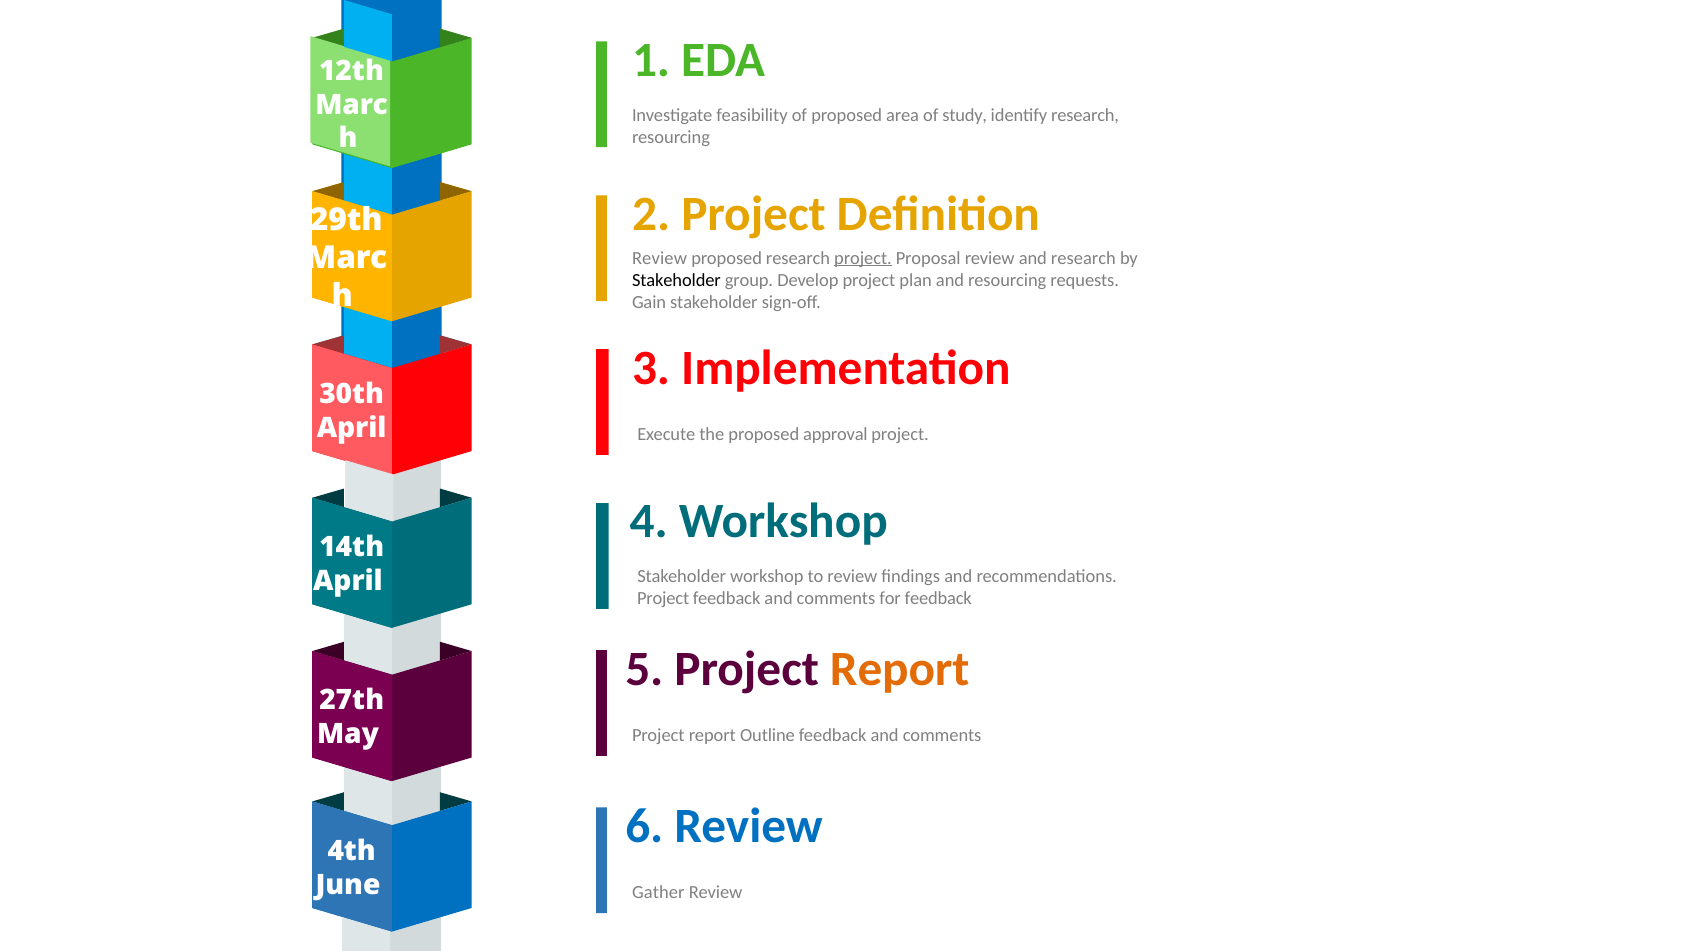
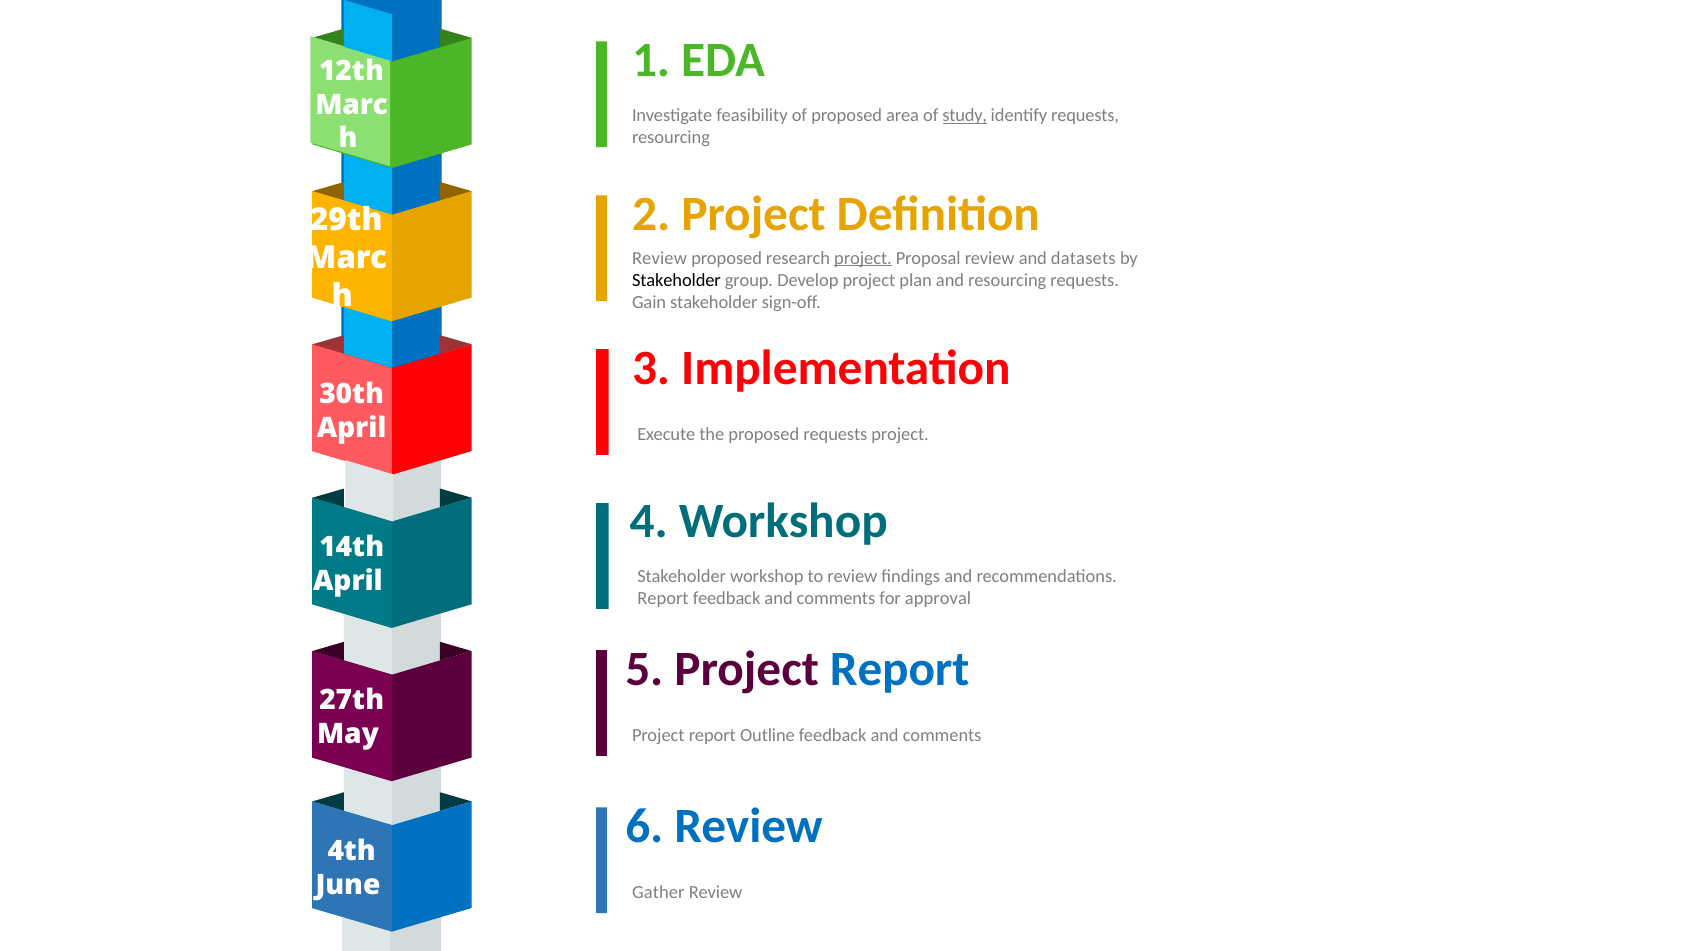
study underline: none -> present
identify research: research -> requests
and research: research -> datasets
proposed approval: approval -> requests
Project at (663, 599): Project -> Report
for feedback: feedback -> approval
Report at (900, 669) colour: orange -> blue
